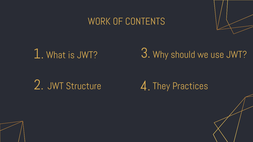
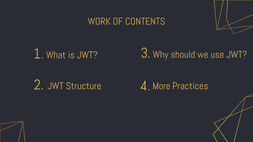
They: They -> More
